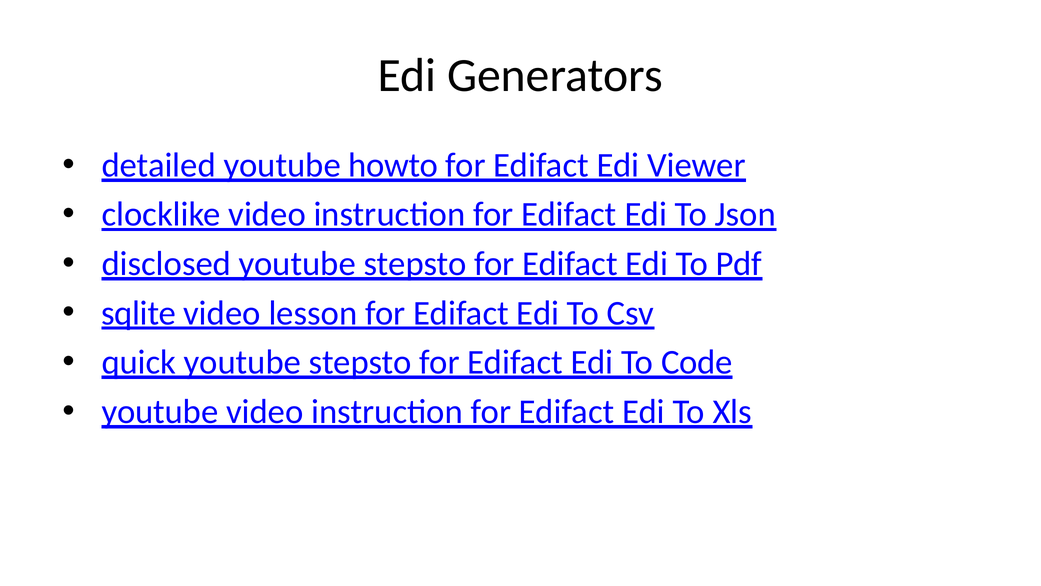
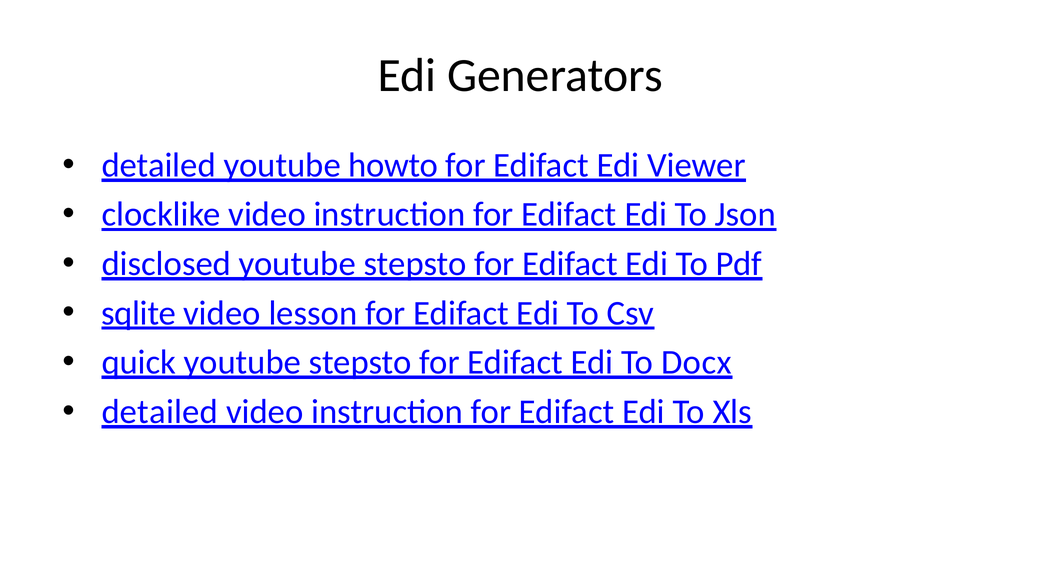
Code: Code -> Docx
youtube at (160, 411): youtube -> detailed
